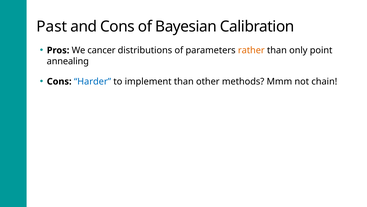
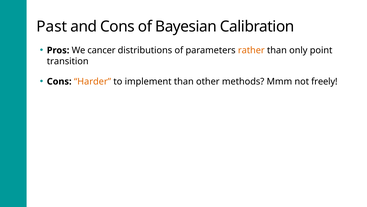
annealing: annealing -> transition
Harder colour: blue -> orange
chain: chain -> freely
